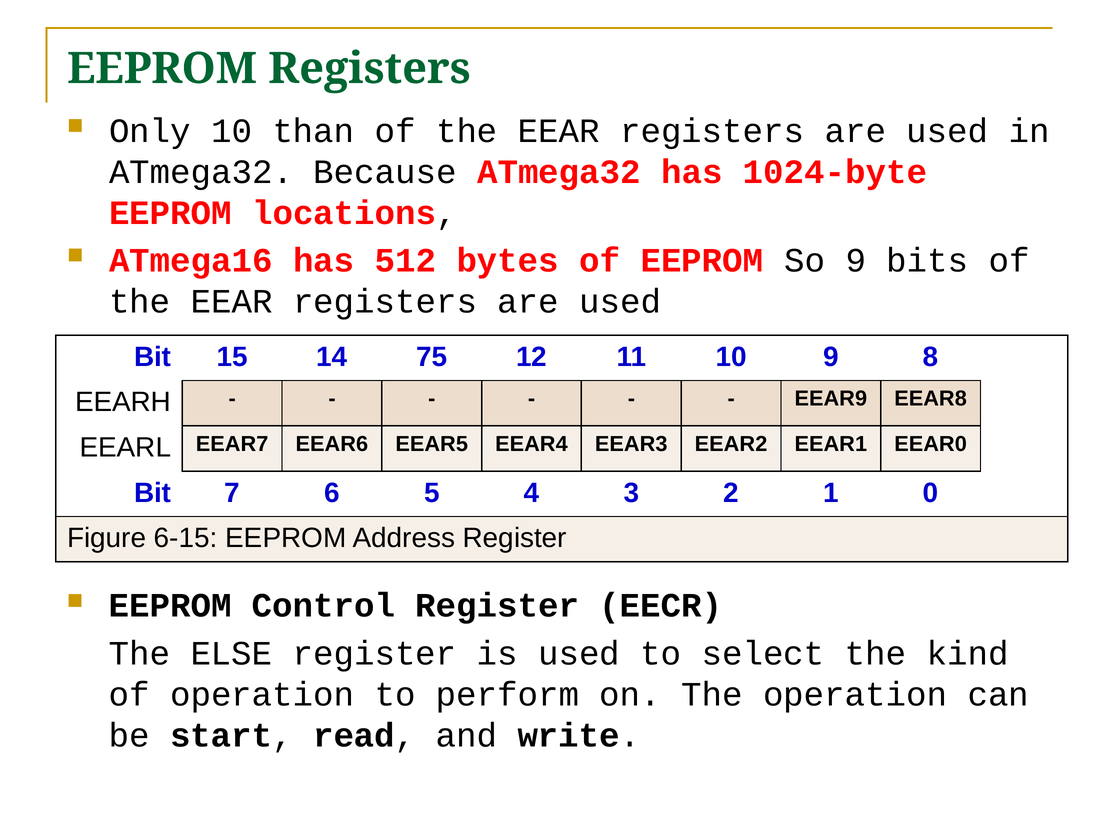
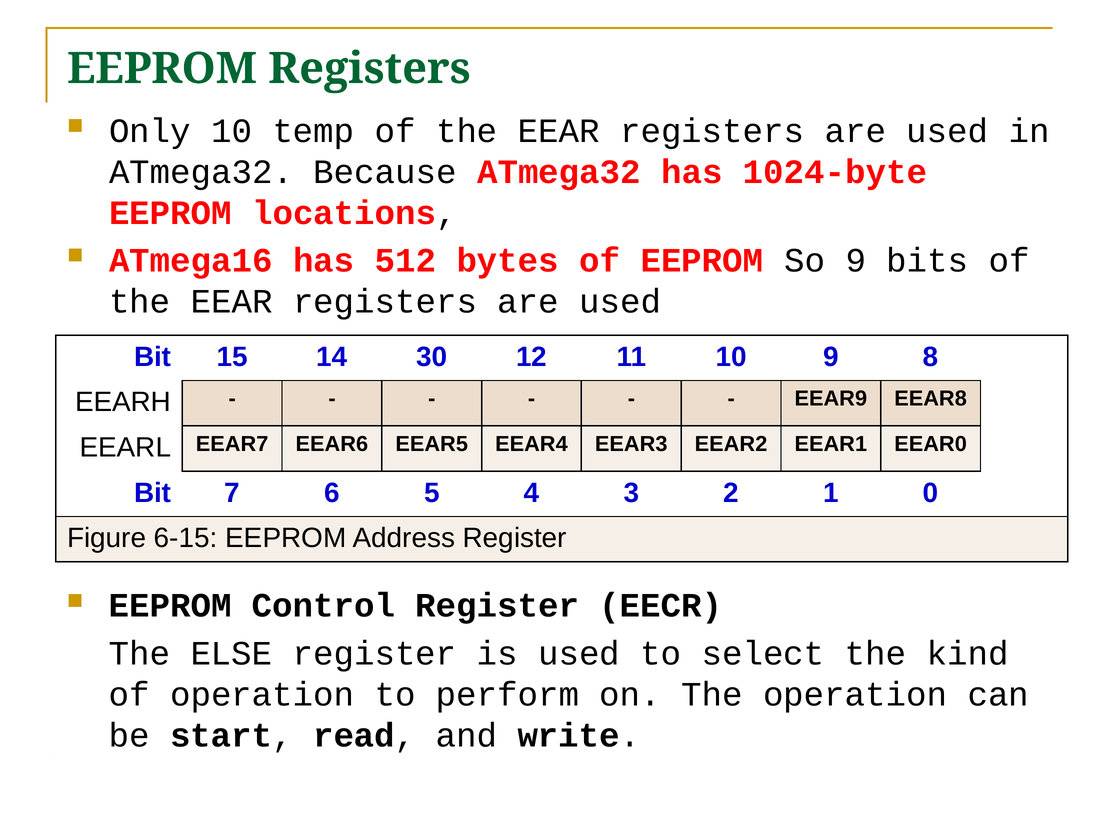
than: than -> temp
75: 75 -> 30
